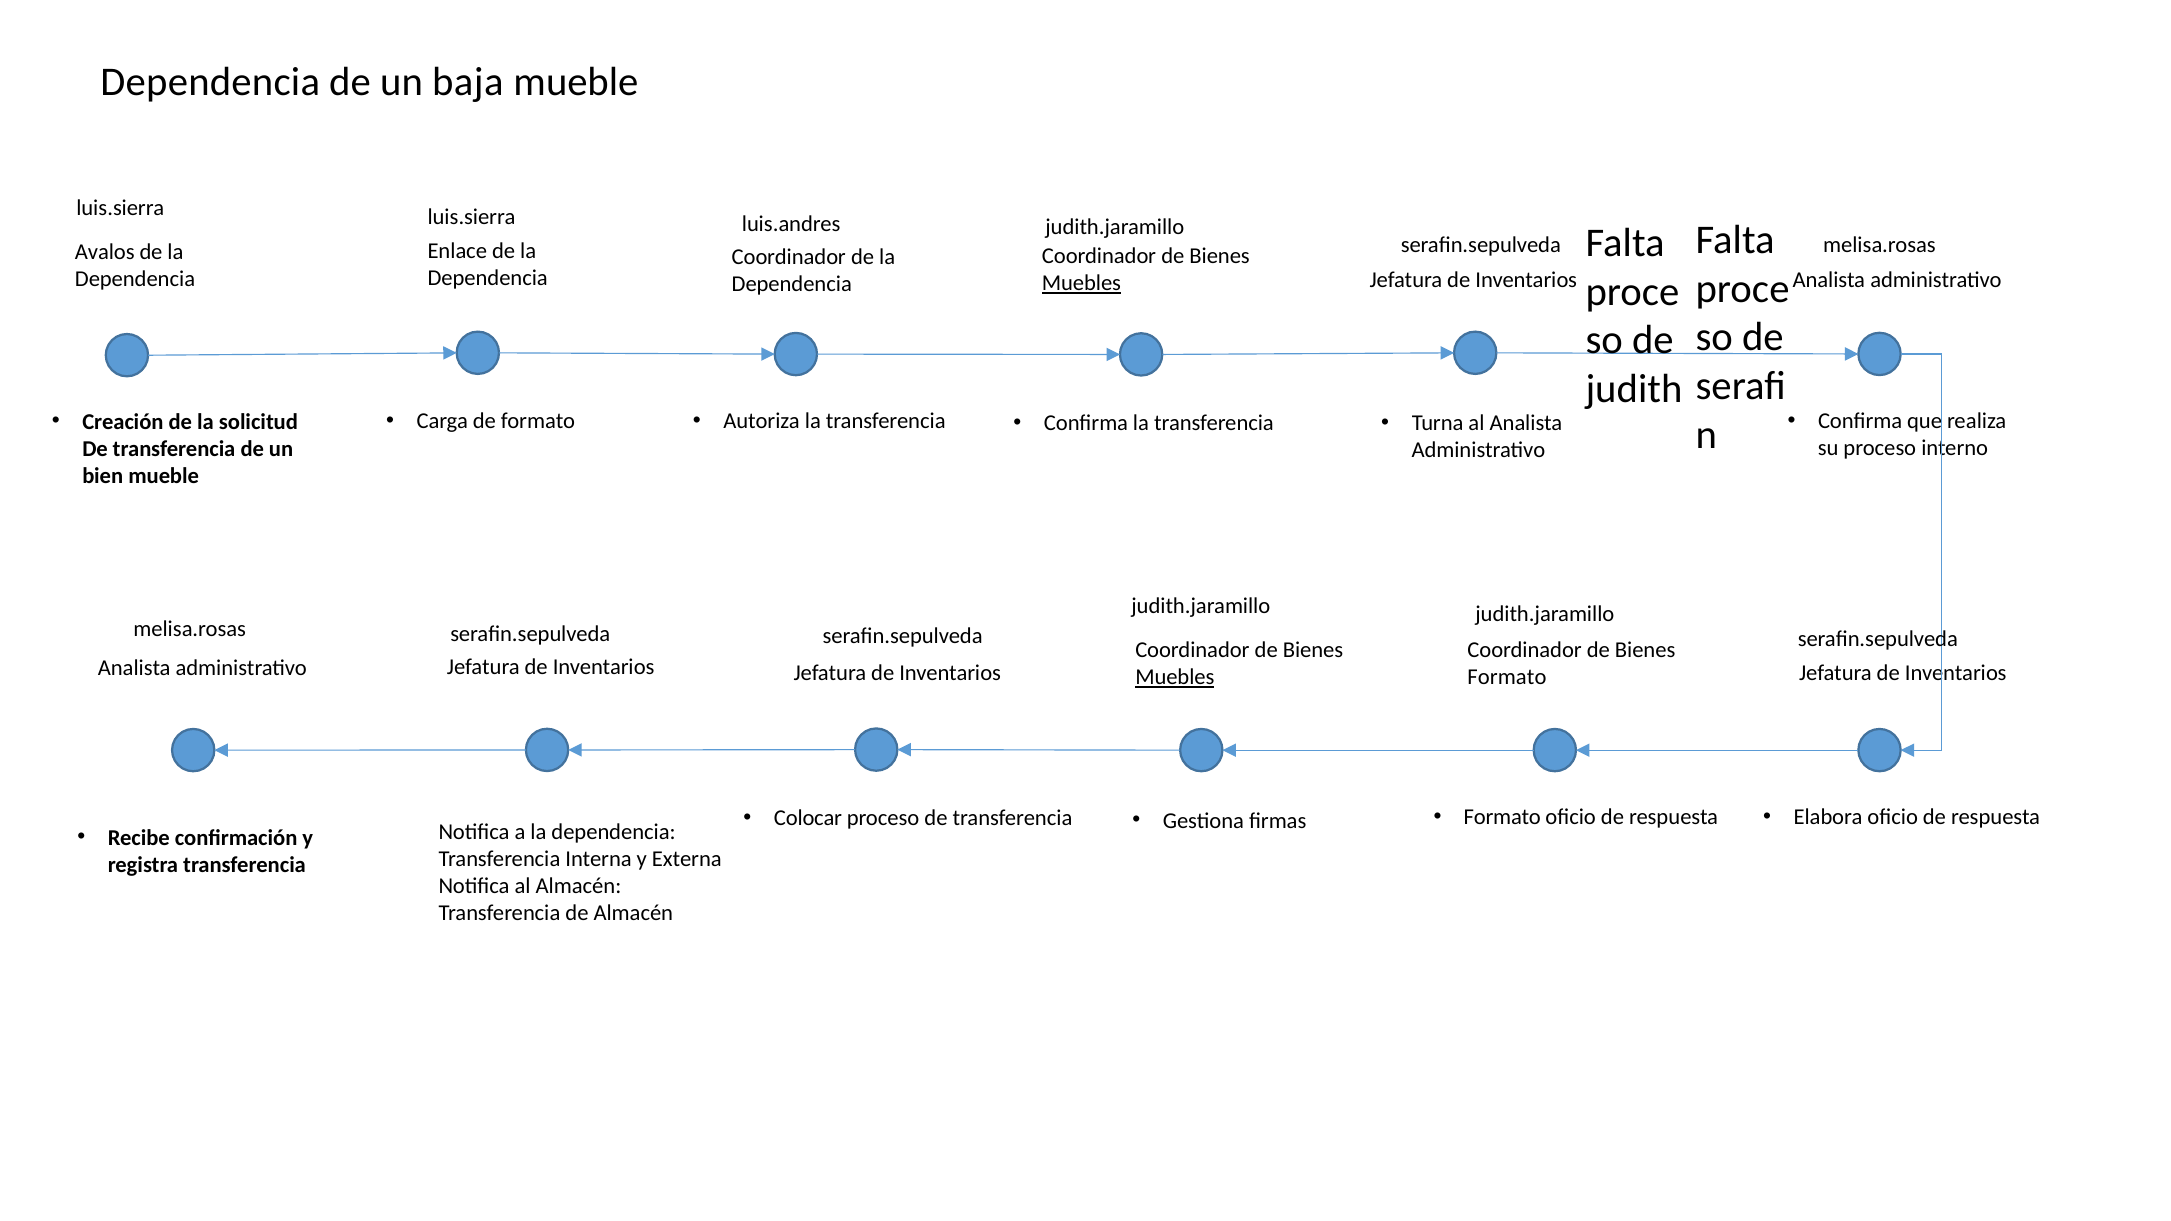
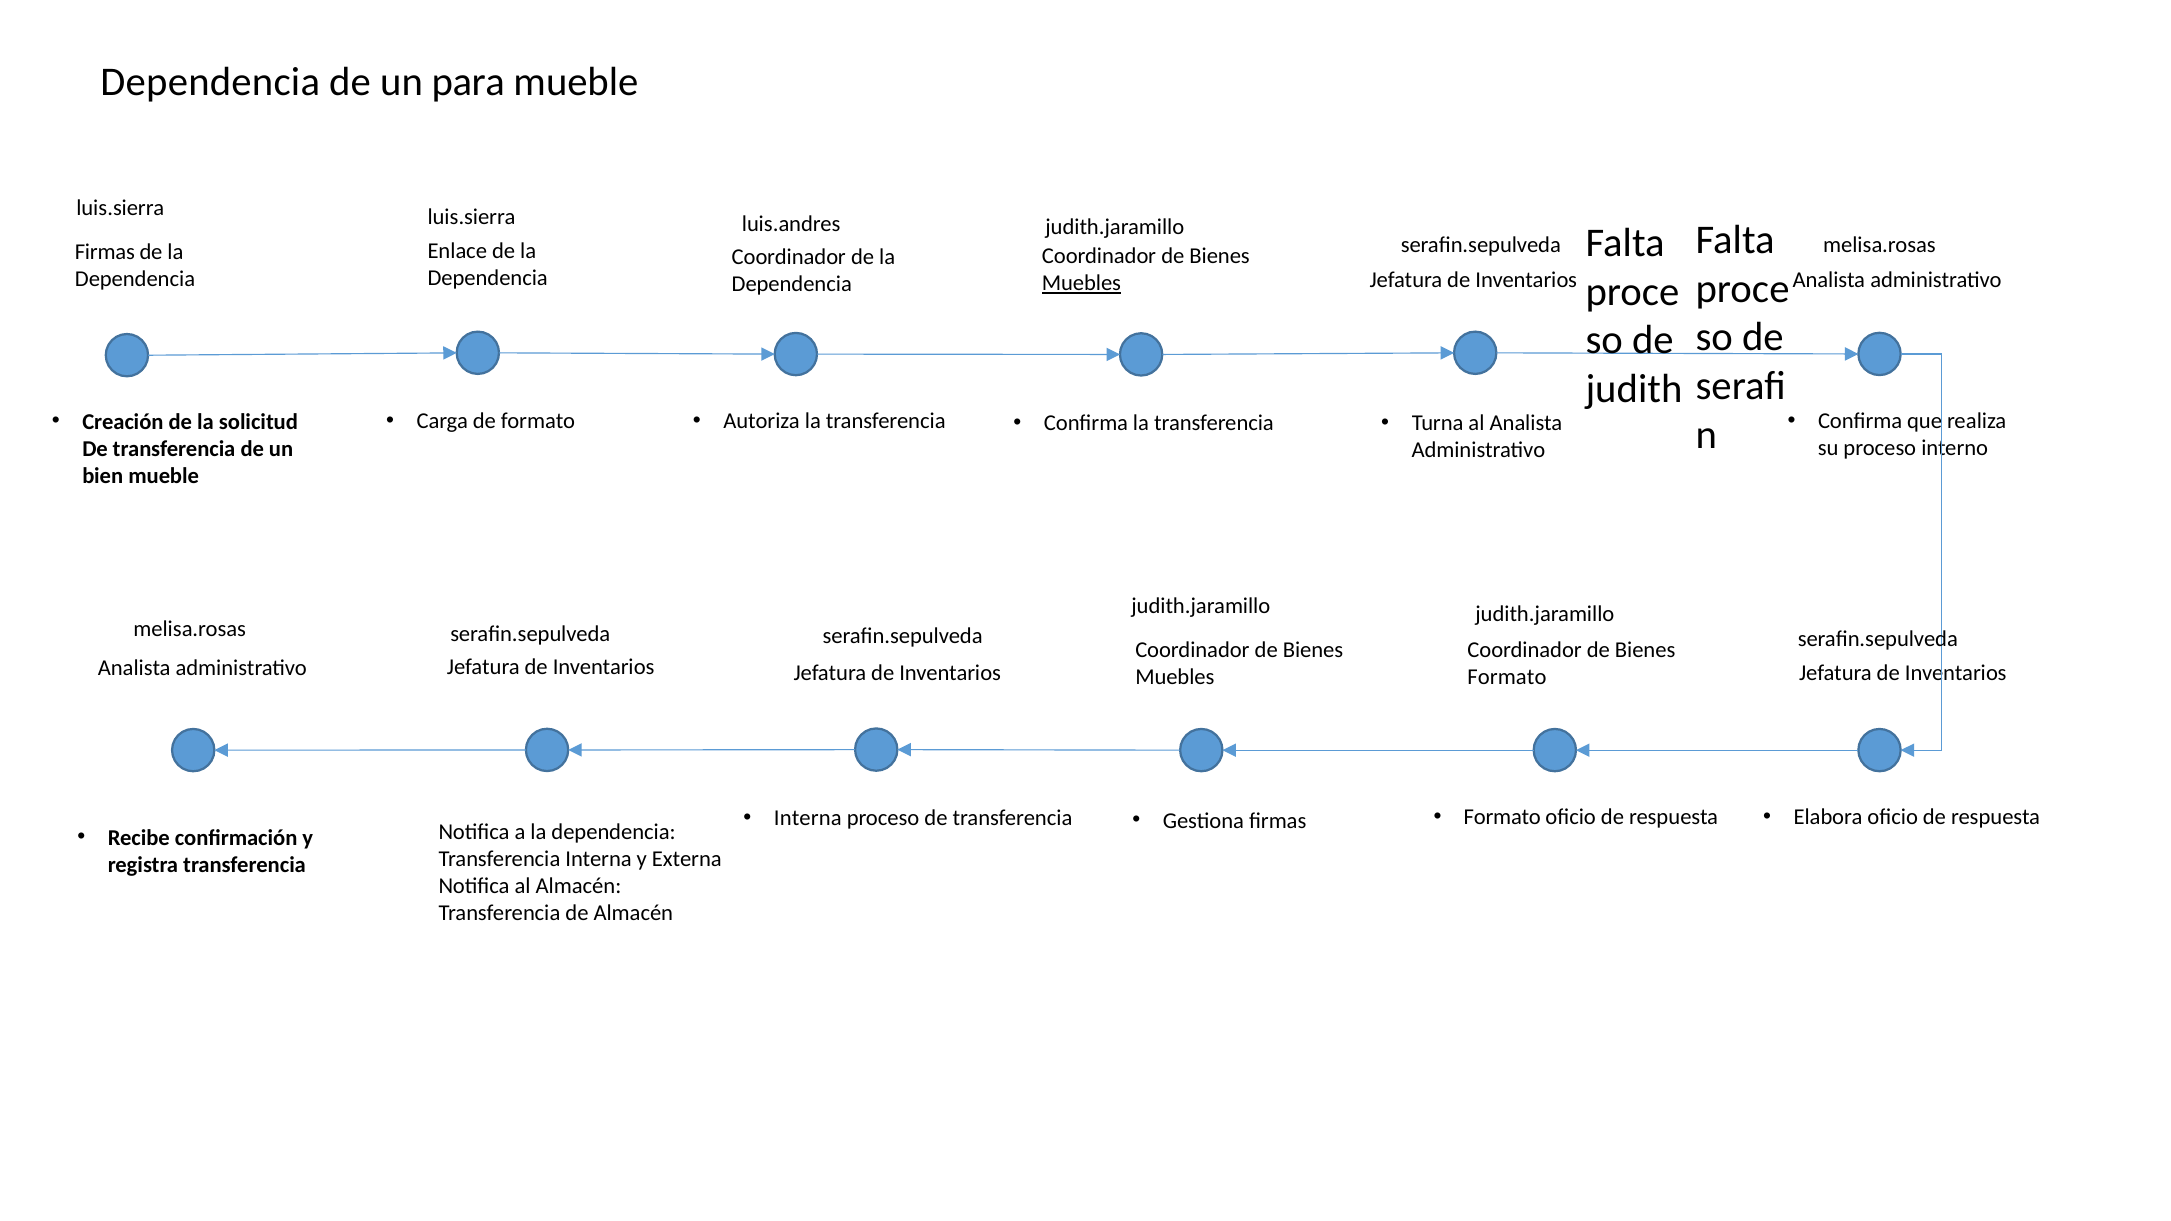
baja: baja -> para
Avalos at (105, 252): Avalos -> Firmas
Muebles at (1175, 677) underline: present -> none
Colocar at (808, 818): Colocar -> Interna
